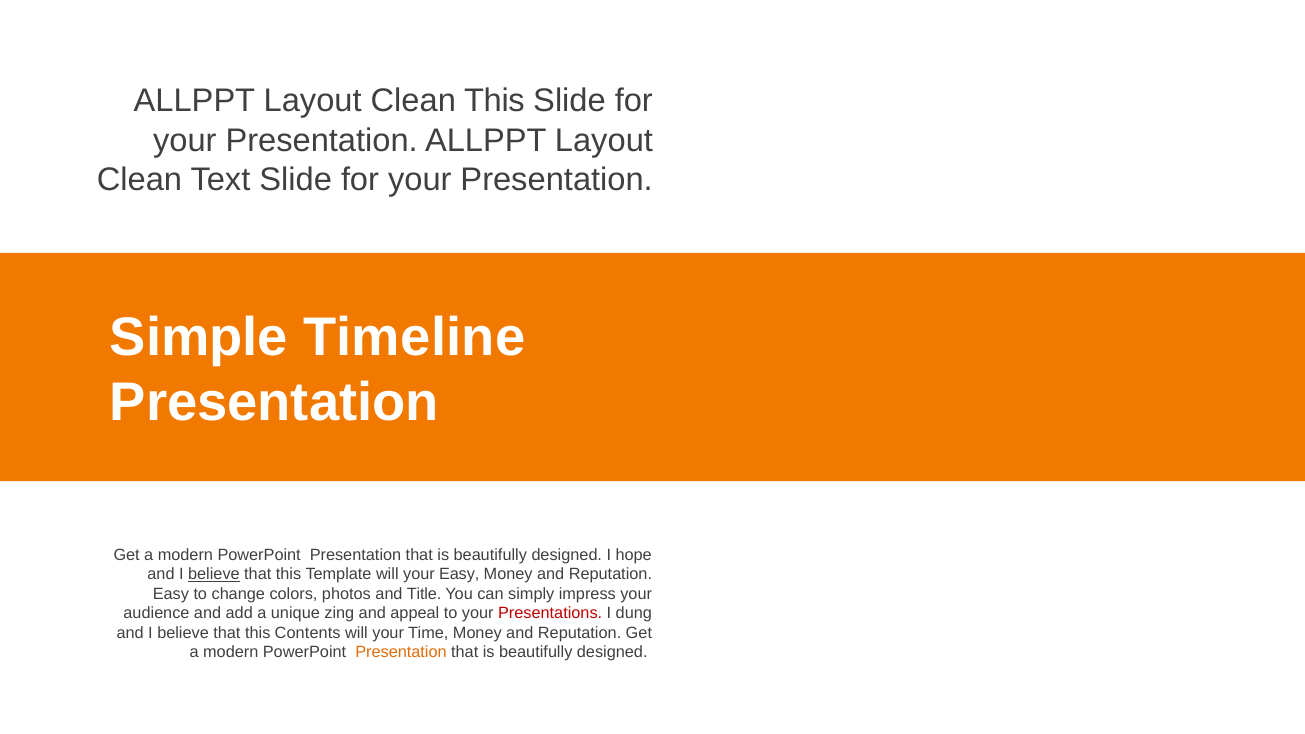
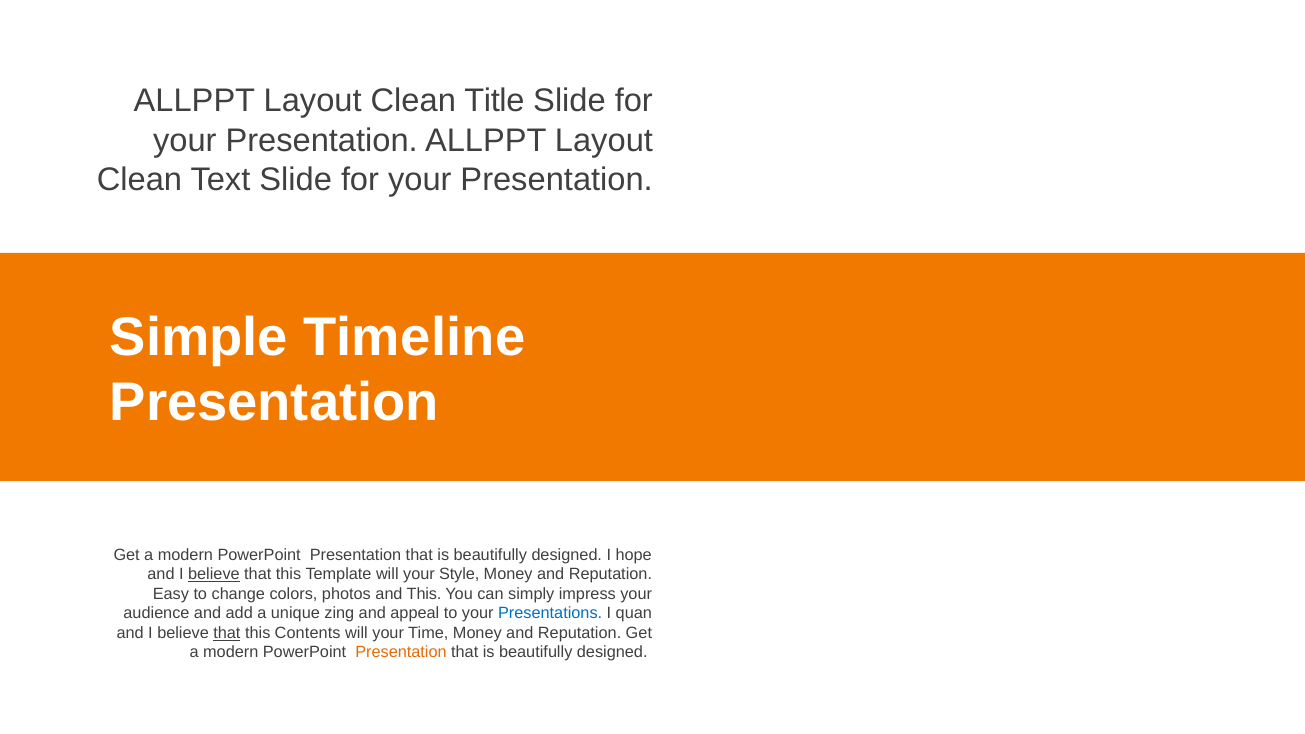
Clean This: This -> Title
your Easy: Easy -> Style
and Title: Title -> This
Presentations colour: red -> blue
dung: dung -> quan
that at (227, 633) underline: none -> present
